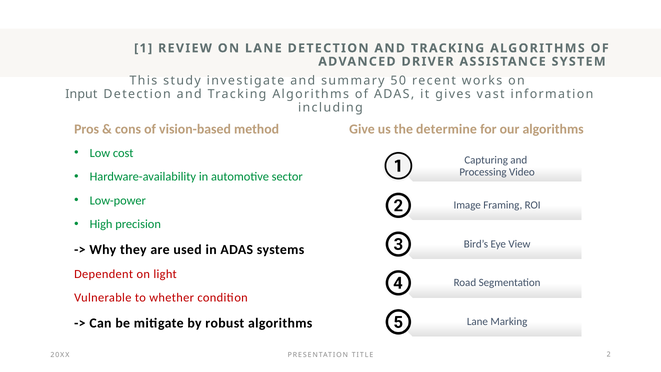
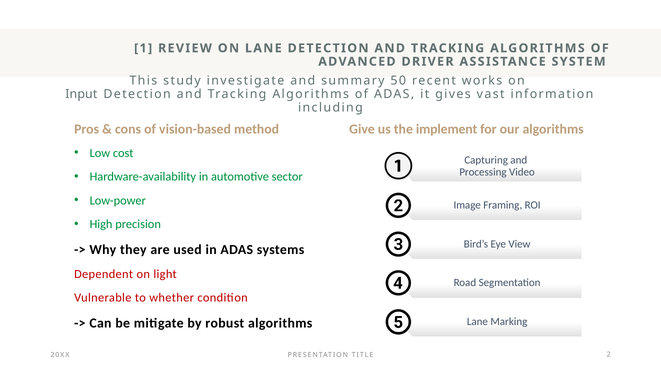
determine: determine -> implement
